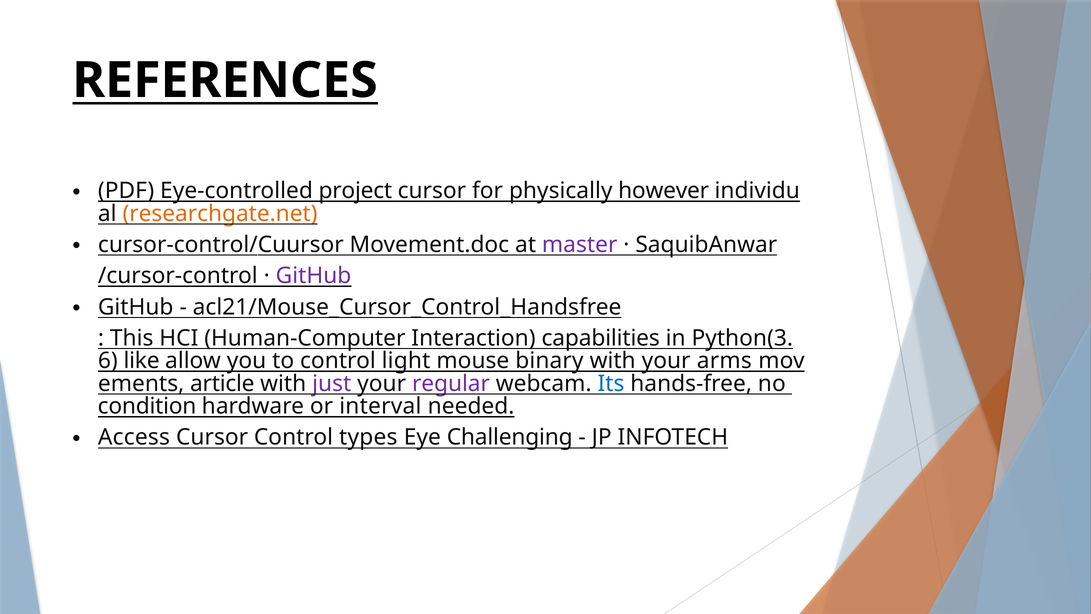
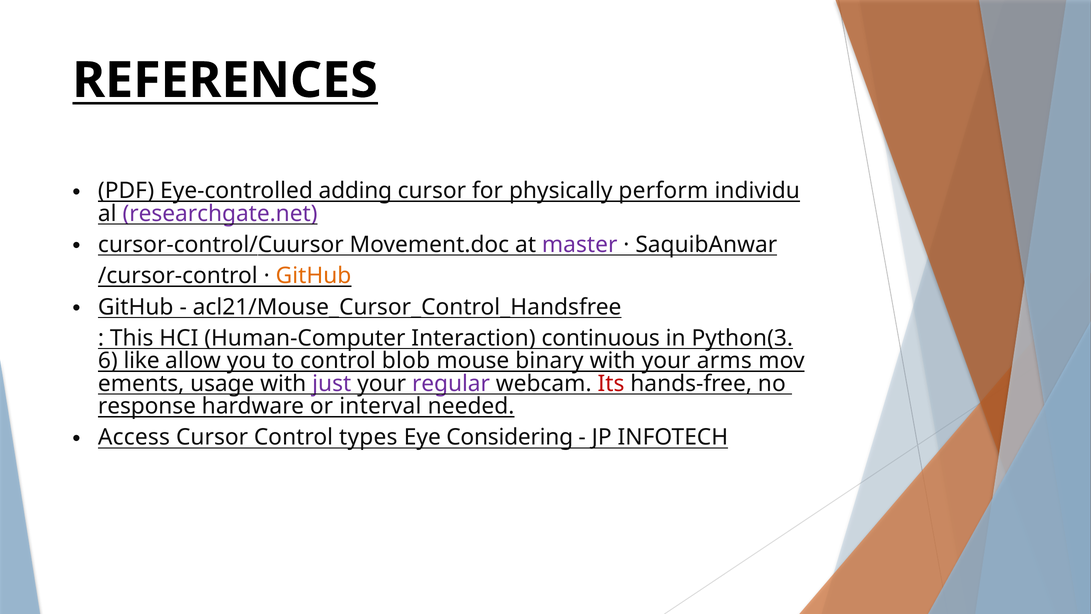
project: project -> adding
however: however -> perform
researchgate.net colour: orange -> purple
GitHub at (314, 276) colour: purple -> orange
capabilities: capabilities -> continuous
light: light -> blob
article: article -> usage
Its colour: blue -> red
condition: condition -> response
Challenging: Challenging -> Considering
